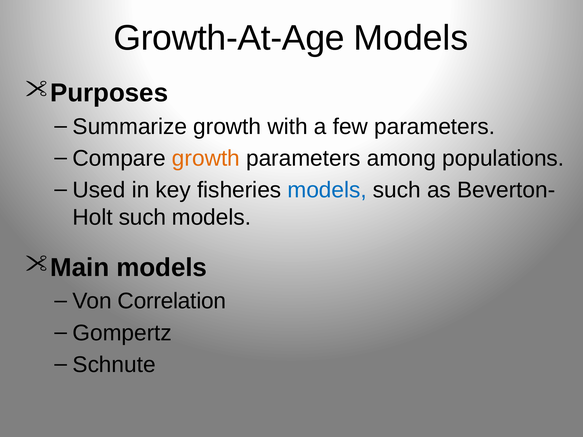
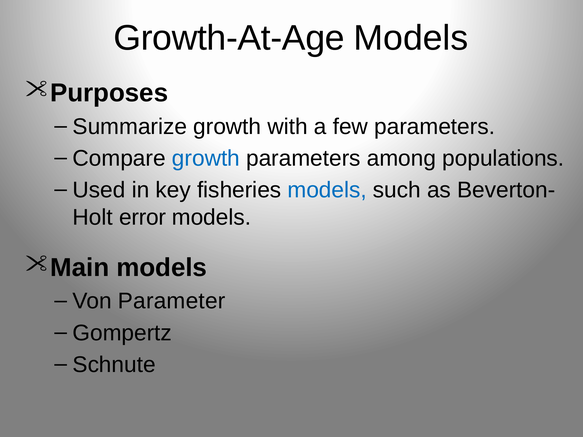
growth at (206, 158) colour: orange -> blue
such at (142, 217): such -> error
Correlation: Correlation -> Parameter
